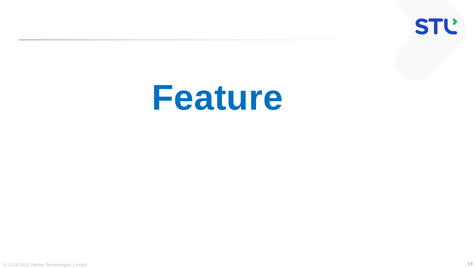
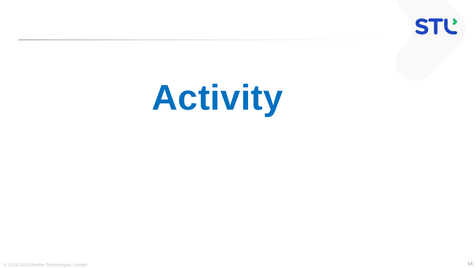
Feature: Feature -> Activity
